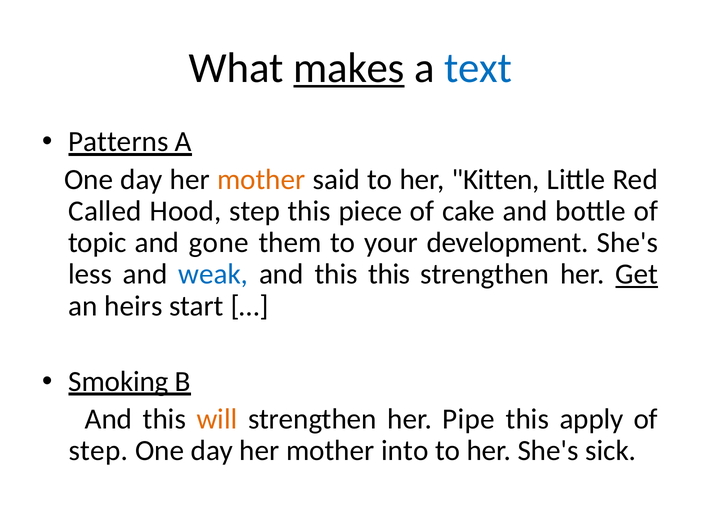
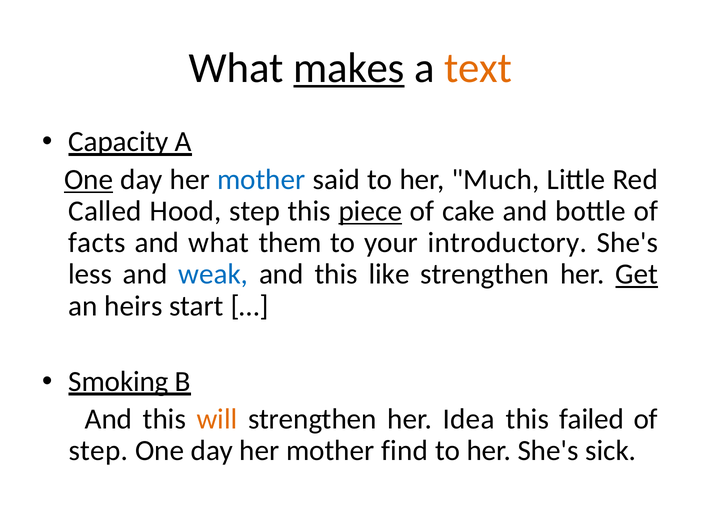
text colour: blue -> orange
Patterns: Patterns -> Capacity
One at (89, 180) underline: none -> present
mother at (261, 180) colour: orange -> blue
Kitten: Kitten -> Much
piece underline: none -> present
topic: topic -> facts
and gone: gone -> what
development: development -> introductory
this this: this -> like
Pipe: Pipe -> Idea
apply: apply -> failed
into: into -> find
